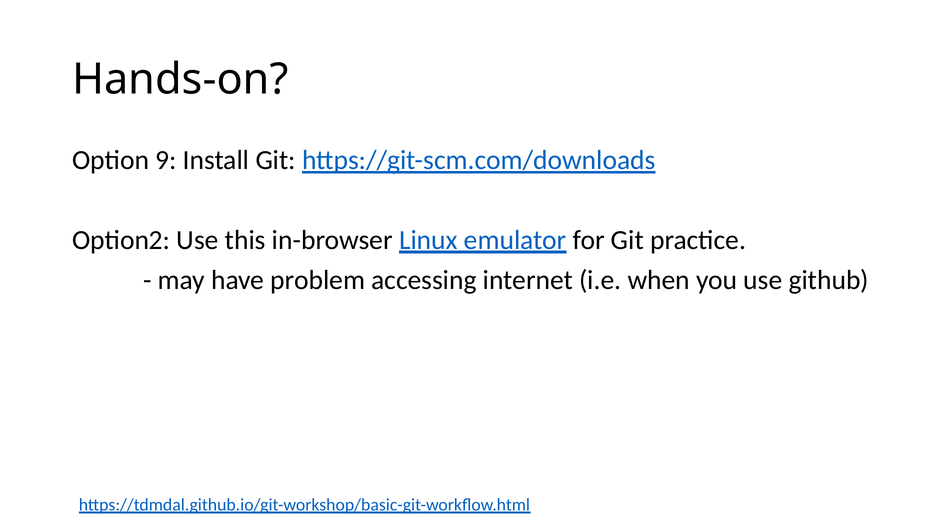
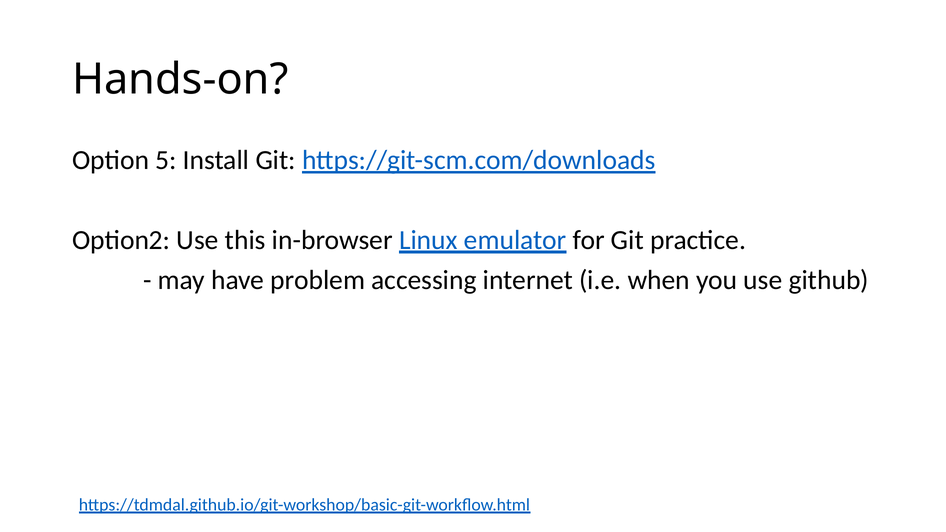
9: 9 -> 5
